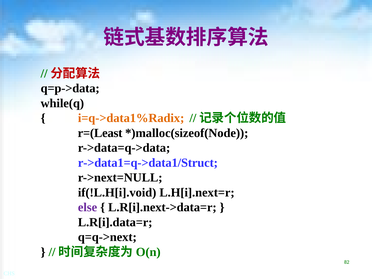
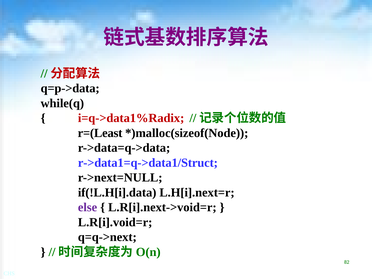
i=q->data1%Radix colour: orange -> red
if(!L.H[i].void: if(!L.H[i].void -> if(!L.H[i].data
L.R[i].next->data=r: L.R[i].next->data=r -> L.R[i].next->void=r
L.R[i].data=r: L.R[i].data=r -> L.R[i].void=r
